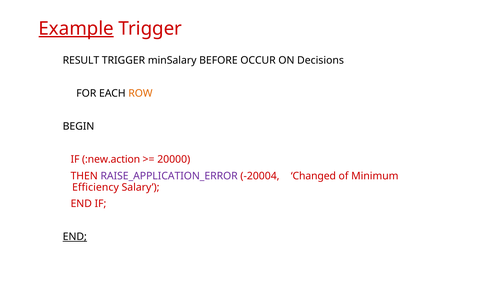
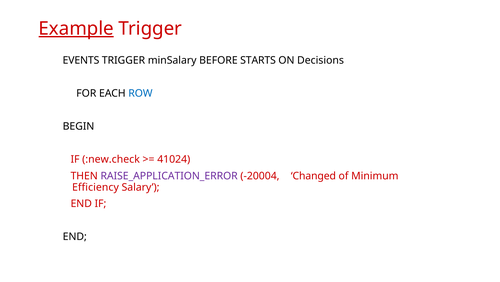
RESULT: RESULT -> EVENTS
OCCUR: OCCUR -> STARTS
ROW colour: orange -> blue
:new.action: :new.action -> :new.check
20000: 20000 -> 41024
END at (75, 236) underline: present -> none
